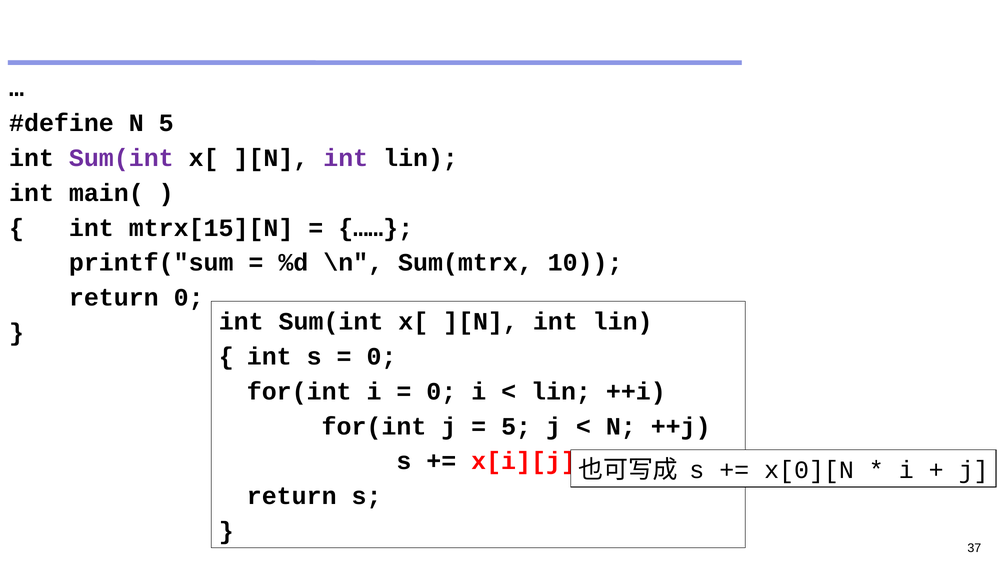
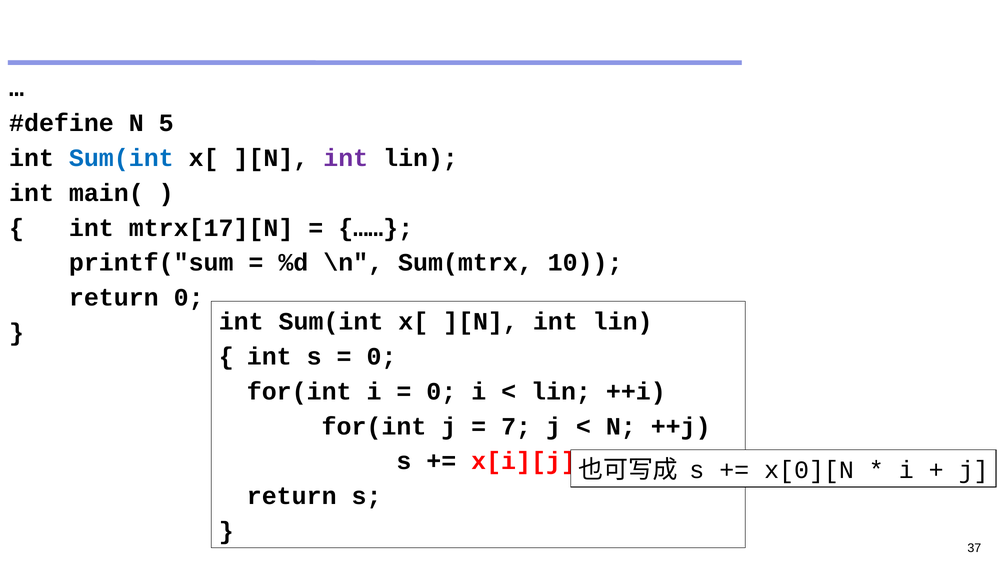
Sum(int at (121, 158) colour: purple -> blue
mtrx[15][N: mtrx[15][N -> mtrx[17][N
5 at (516, 426): 5 -> 7
